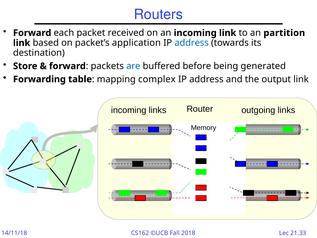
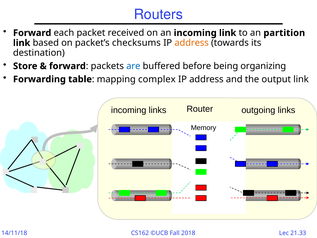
application: application -> checksums
address at (192, 43) colour: blue -> orange
generated: generated -> organizing
